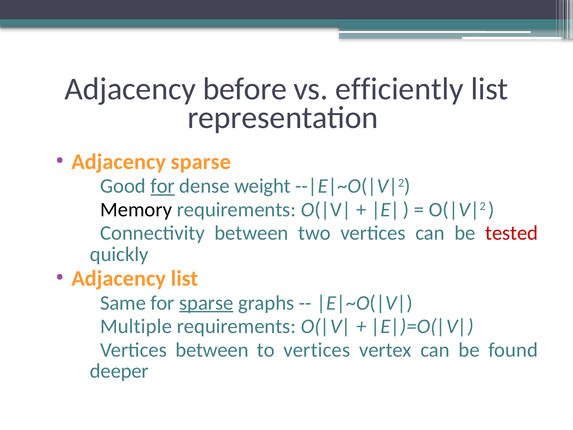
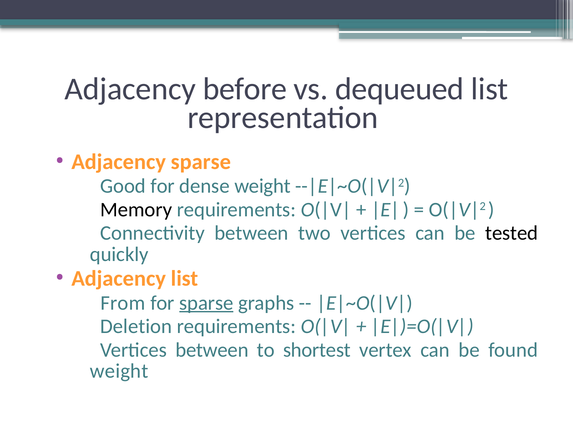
efficiently: efficiently -> dequeued
for at (163, 186) underline: present -> none
tested colour: red -> black
Same: Same -> From
Multiple: Multiple -> Deletion
to vertices: vertices -> shortest
deeper at (119, 371): deeper -> weight
